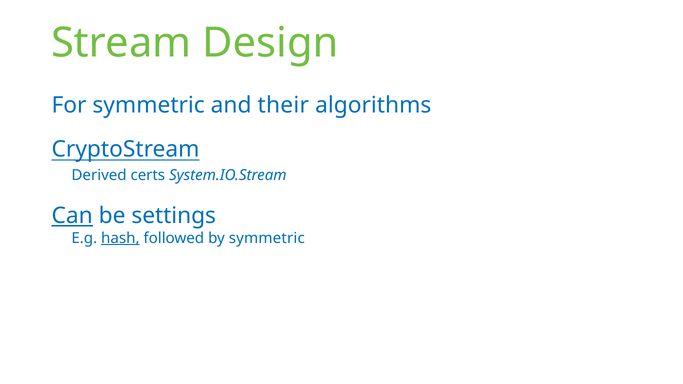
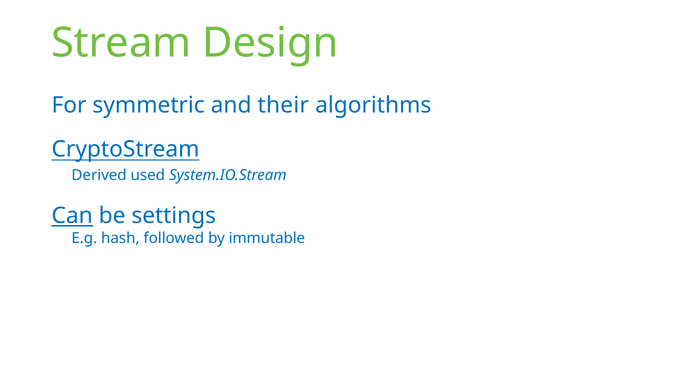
certs: certs -> used
hash underline: present -> none
by symmetric: symmetric -> immutable
